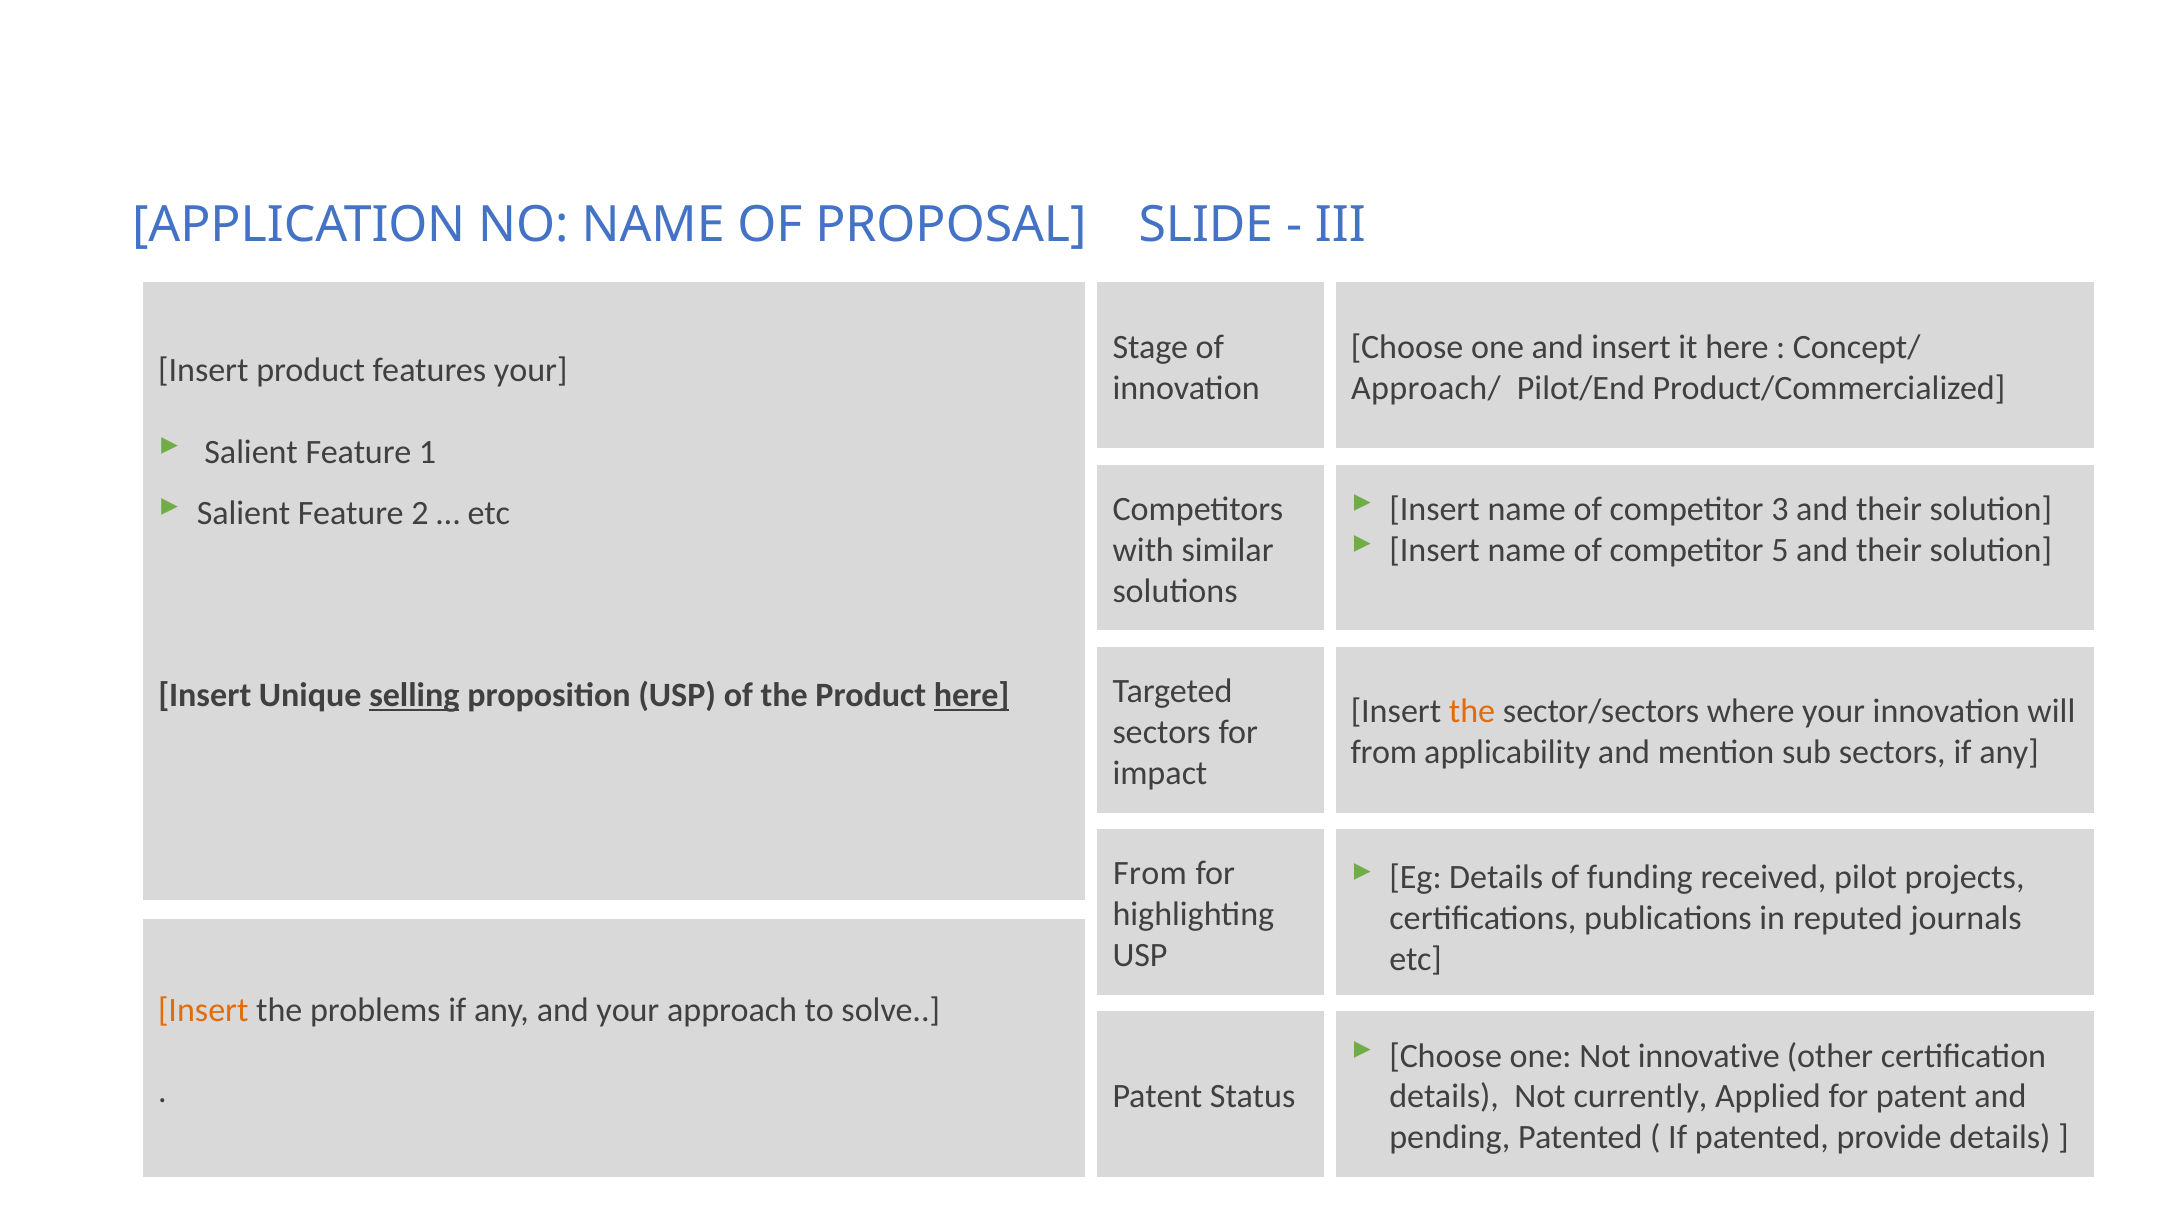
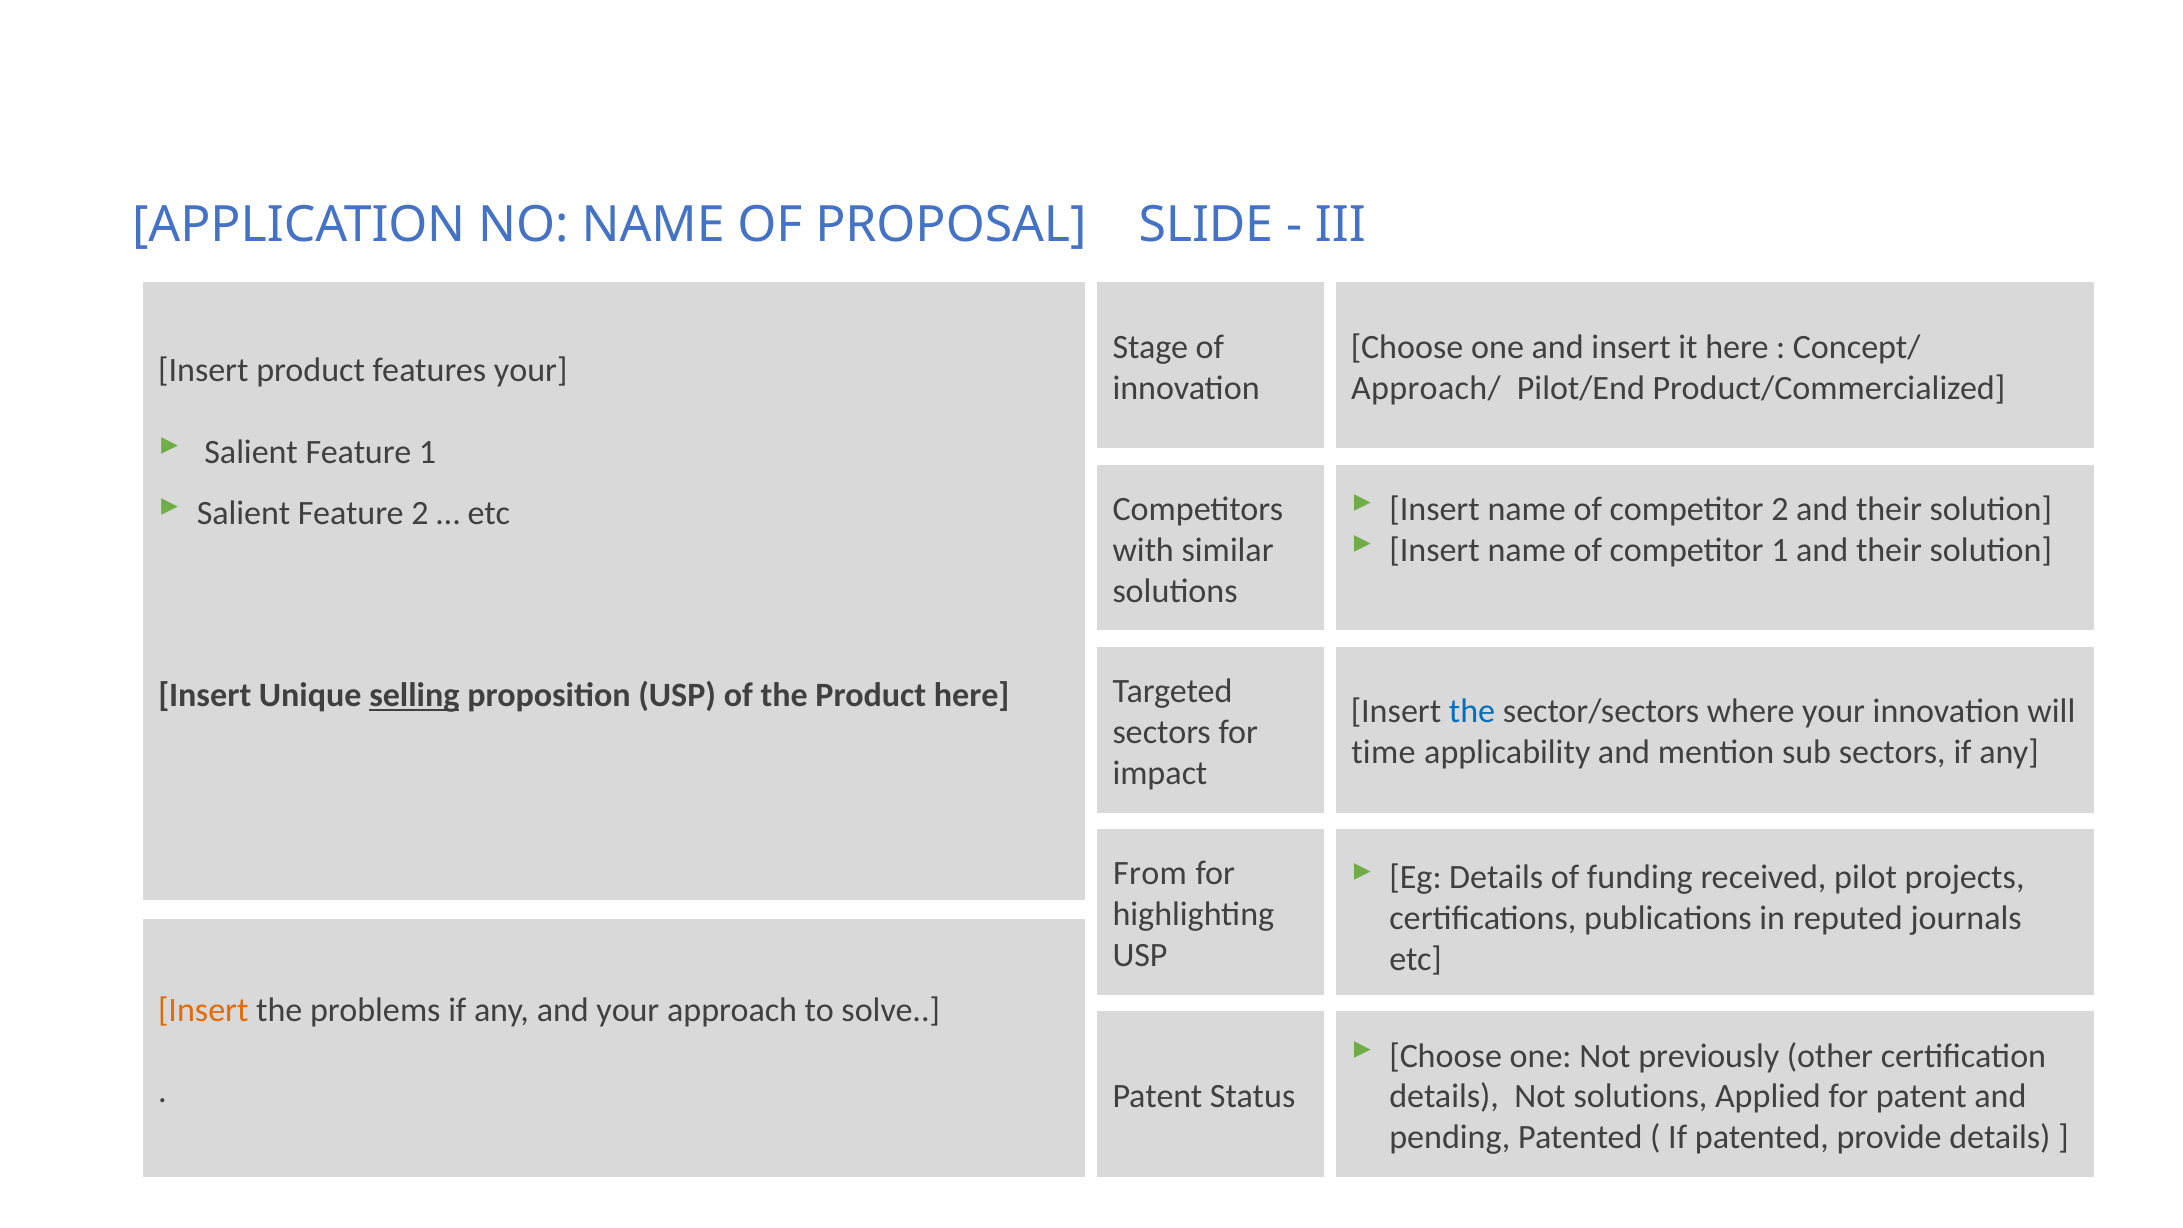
competitor 3: 3 -> 2
competitor 5: 5 -> 1
here at (972, 695) underline: present -> none
the at (1472, 712) colour: orange -> blue
from at (1384, 753): from -> time
innovative: innovative -> previously
Not currently: currently -> solutions
